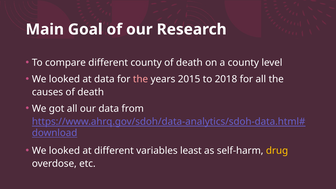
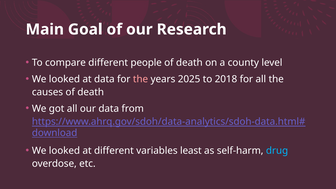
different county: county -> people
2015: 2015 -> 2025
drug colour: yellow -> light blue
